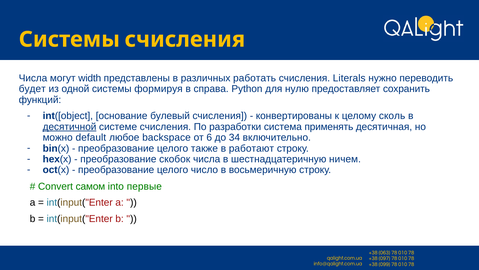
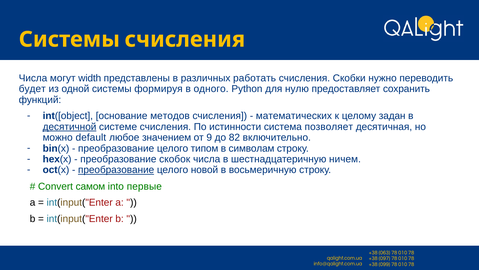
Literals: Literals -> Скобки
справа: справа -> одного
булевый: булевый -> методов
конвертированы: конвертированы -> математических
сколь: сколь -> задан
разработки: разработки -> истинности
применять: применять -> позволяет
backspace: backspace -> значением
6: 6 -> 9
34: 34 -> 82
также: также -> типом
работают: работают -> символам
преобразование at (116, 170) underline: none -> present
число: число -> новой
